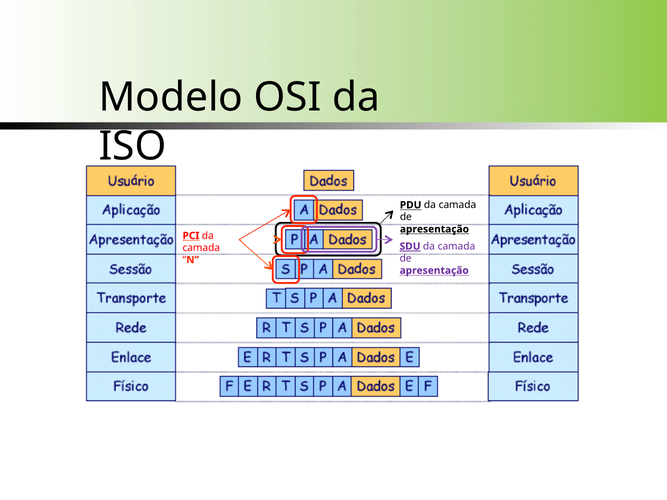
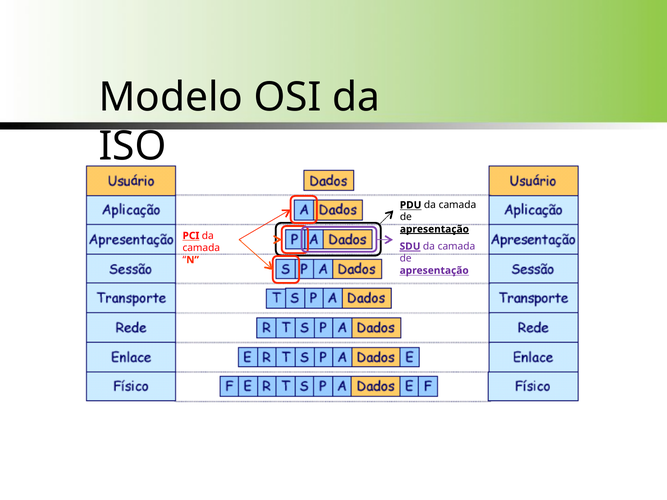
apresentação at (434, 229) underline: none -> present
